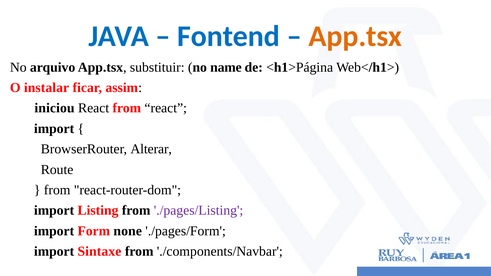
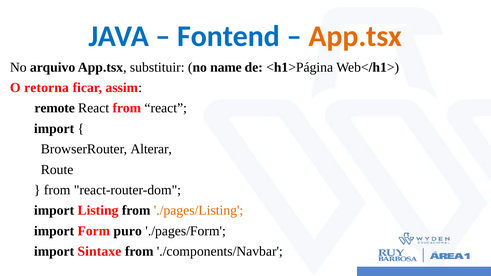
instalar: instalar -> retorna
iniciou: iniciou -> remote
./pages/Listing colour: purple -> orange
none: none -> puro
